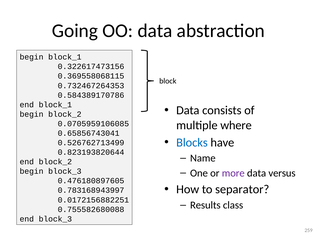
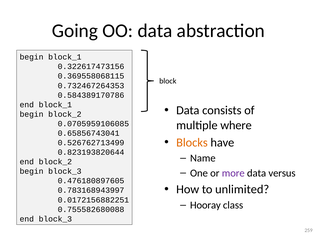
Blocks colour: blue -> orange
separator: separator -> unlimited
Results: Results -> Hooray
